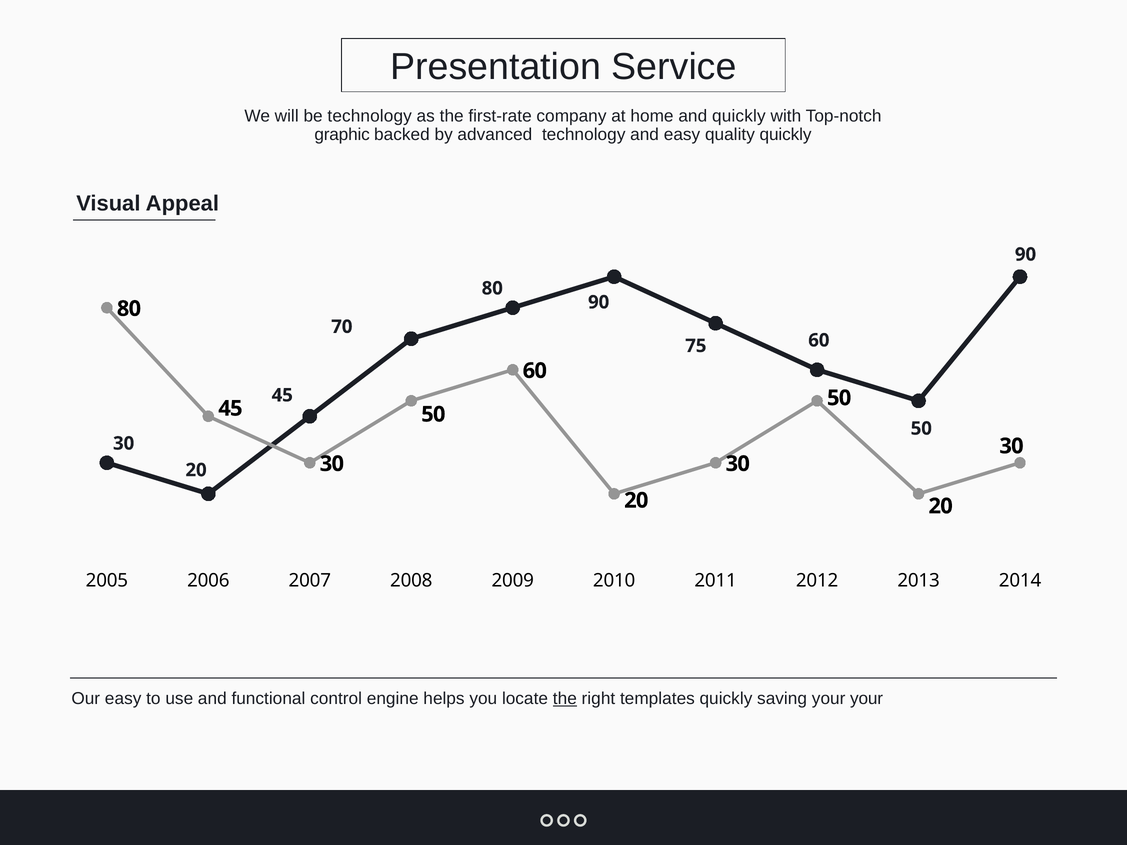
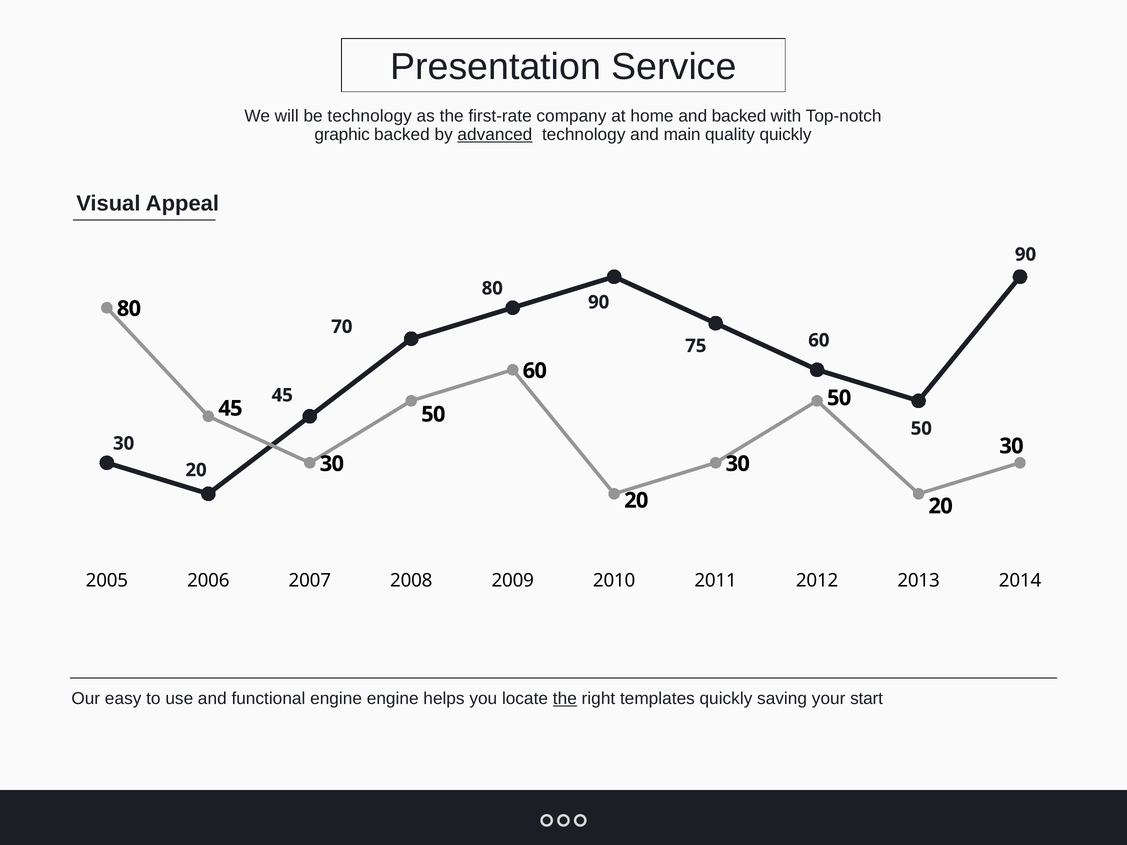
and quickly: quickly -> backed
advanced underline: none -> present
and easy: easy -> main
functional control: control -> engine
your your: your -> start
